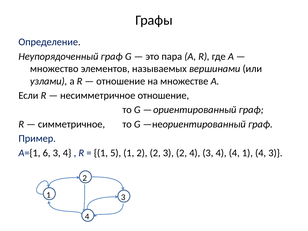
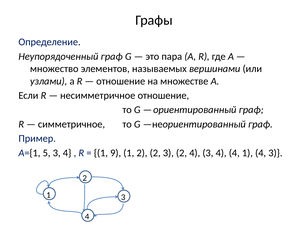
6: 6 -> 5
5: 5 -> 9
